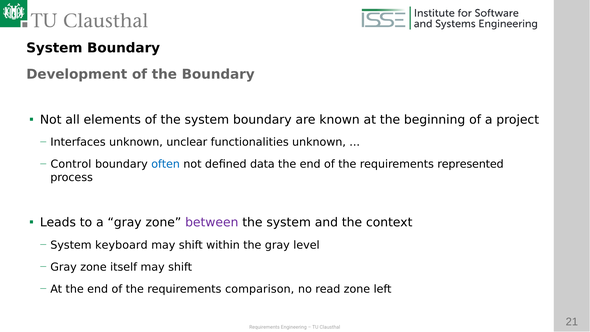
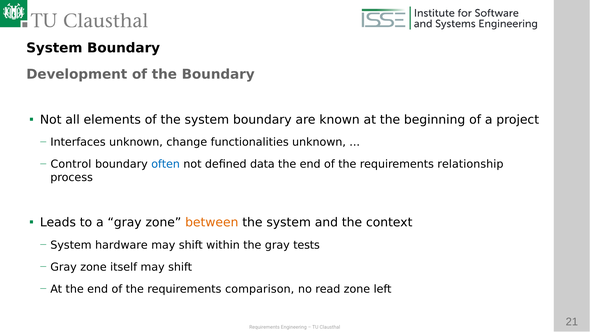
unclear: unclear -> change
represented: represented -> relationship
between colour: purple -> orange
keyboard: keyboard -> hardware
level: level -> tests
